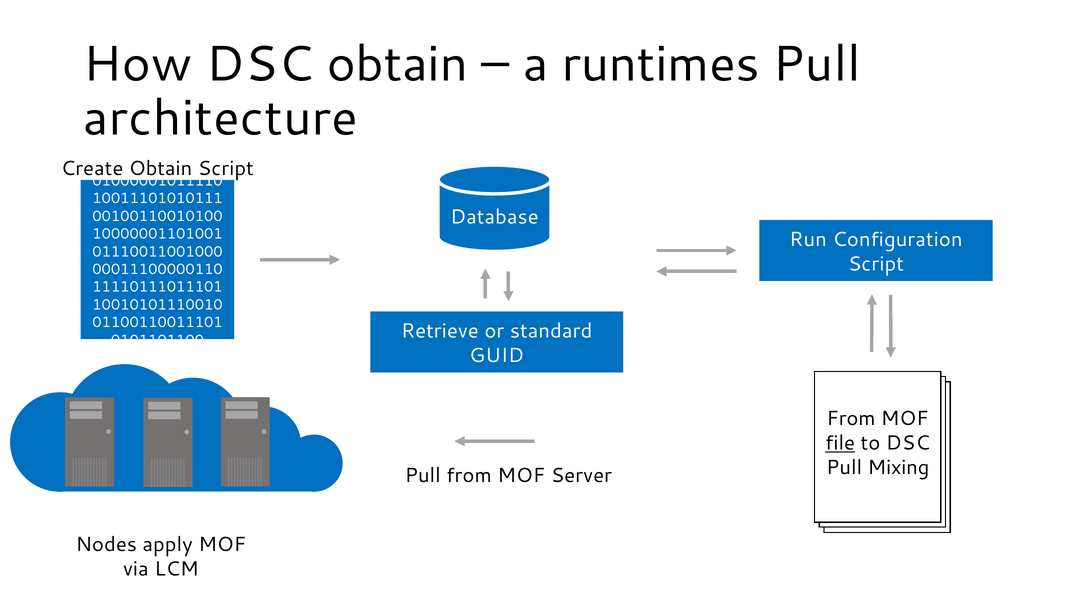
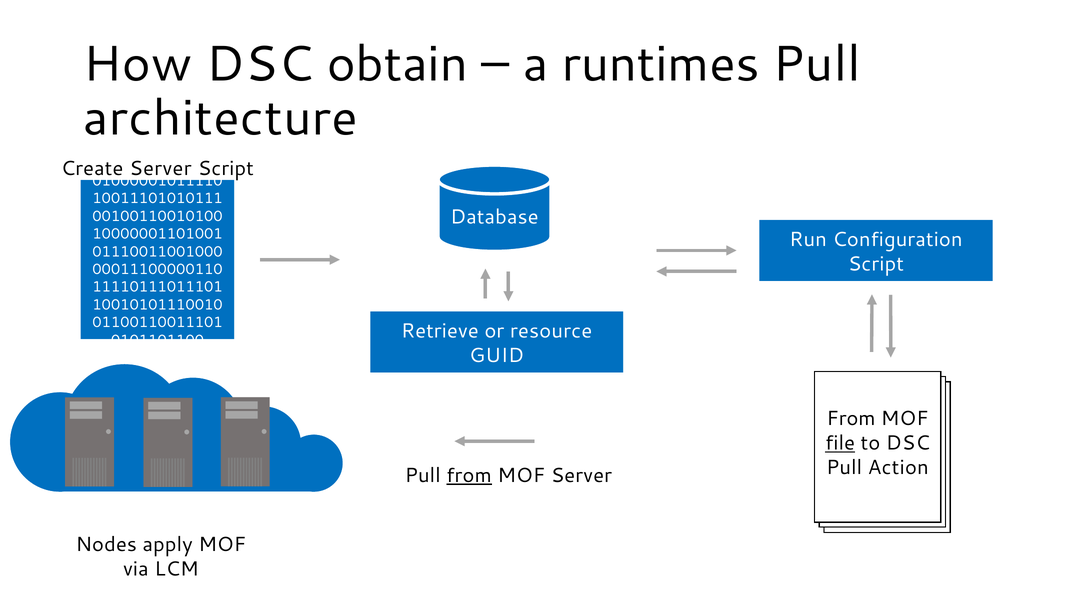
Create Obtain: Obtain -> Server
standard: standard -> resource
Mixing: Mixing -> Action
from at (469, 475) underline: none -> present
